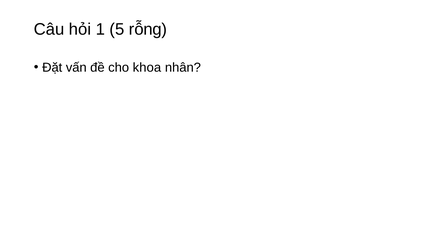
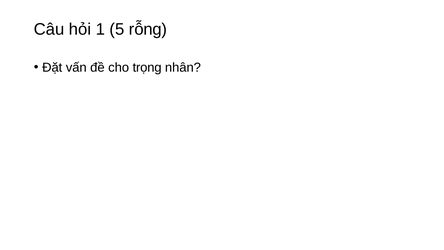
khoa: khoa -> trọng
